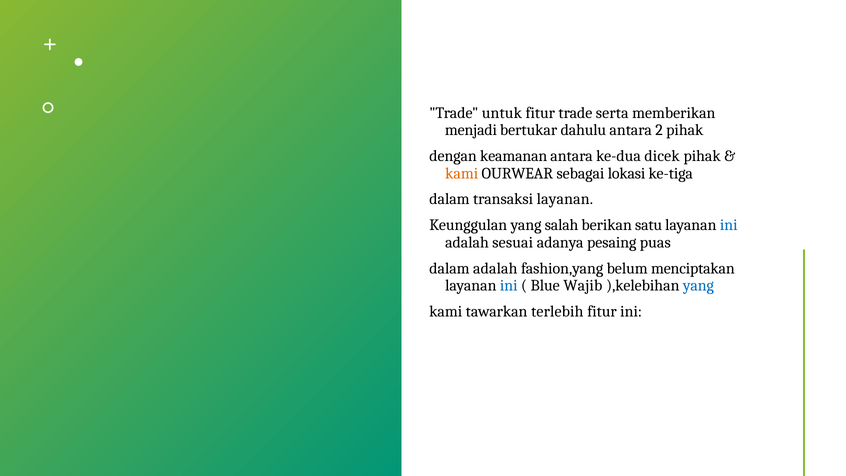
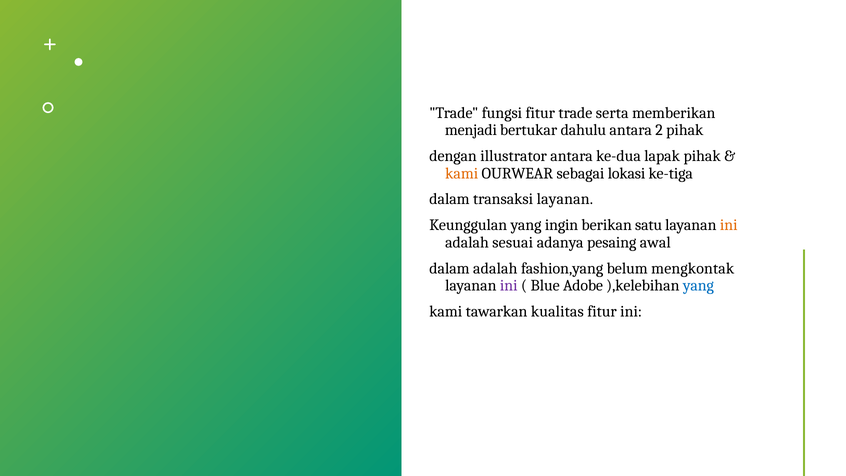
untuk: untuk -> fungsi
keamanan: keamanan -> illustrator
dicek: dicek -> lapak
salah: salah -> ingin
ini at (729, 225) colour: blue -> orange
puas: puas -> awal
menciptakan: menciptakan -> mengkontak
ini at (509, 285) colour: blue -> purple
Wajib: Wajib -> Adobe
terlebih: terlebih -> kualitas
